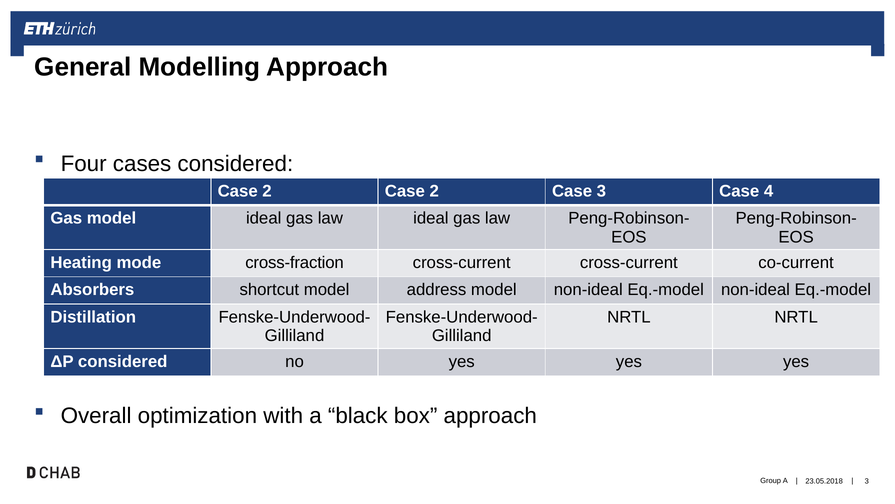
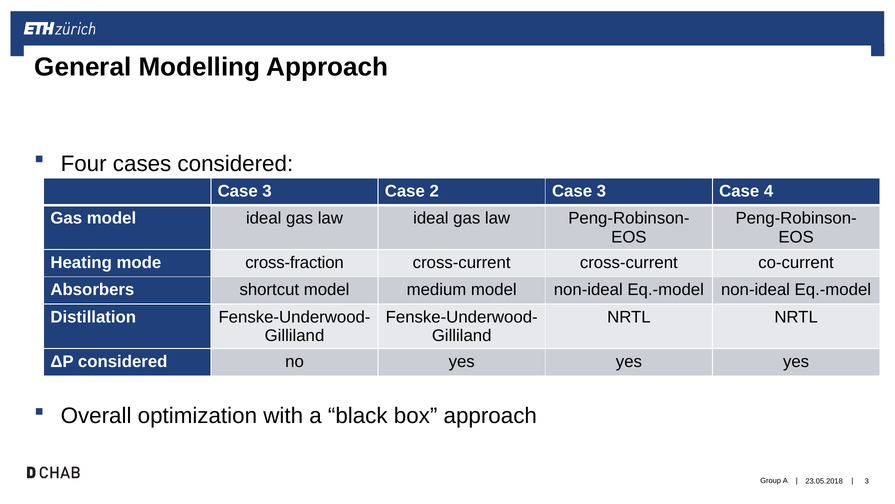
2 at (267, 191): 2 -> 3
address: address -> medium
